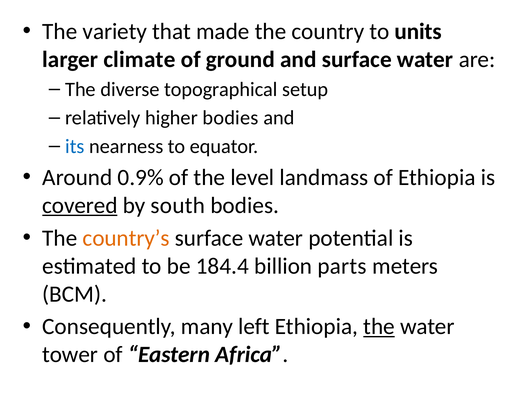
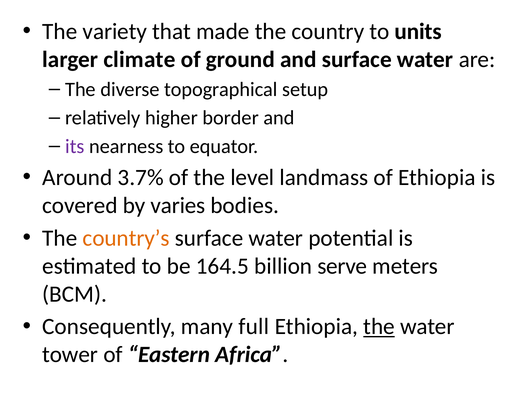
higher bodies: bodies -> border
its colour: blue -> purple
0.9%: 0.9% -> 3.7%
covered underline: present -> none
south: south -> varies
184.4: 184.4 -> 164.5
parts: parts -> serve
left: left -> full
